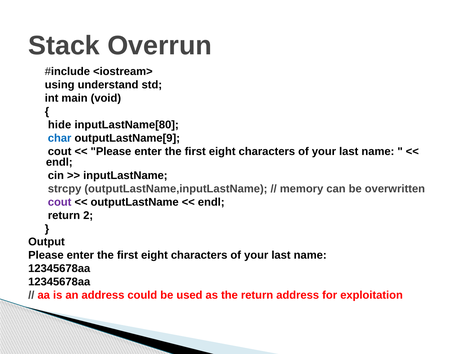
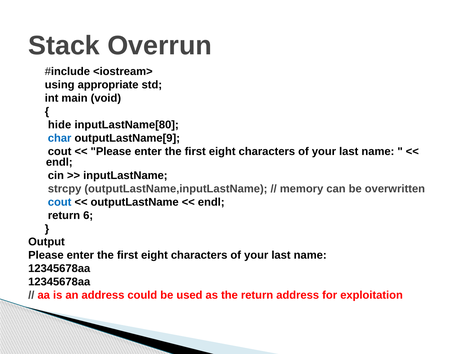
understand: understand -> appropriate
cout at (60, 202) colour: purple -> blue
2: 2 -> 6
